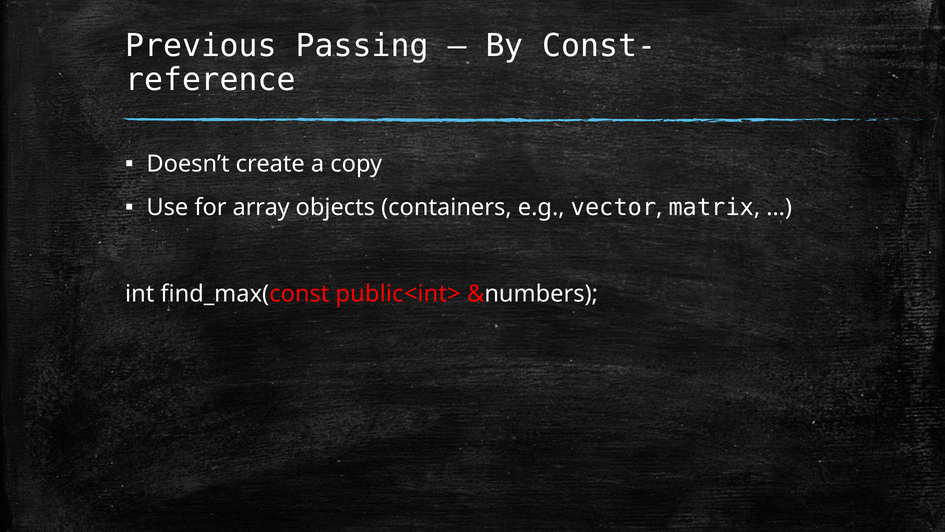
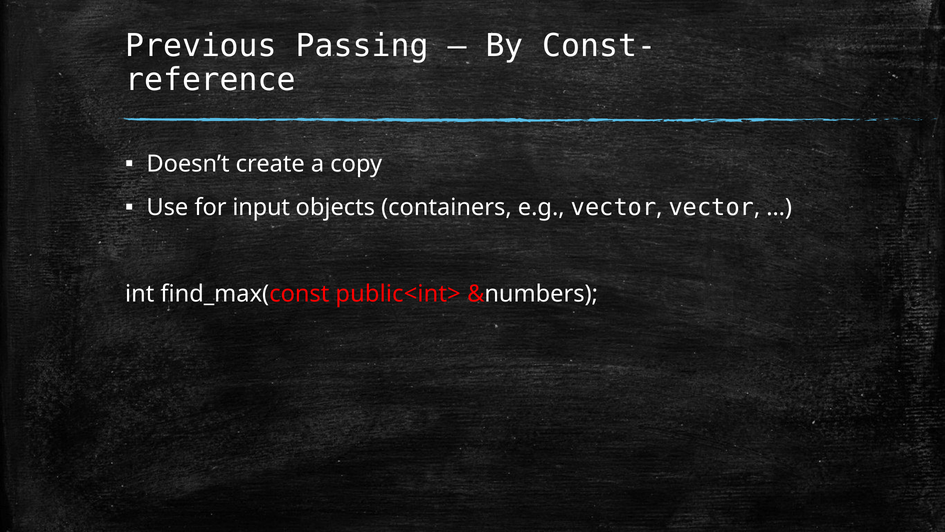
array: array -> input
matrix at (711, 207): matrix -> vector
